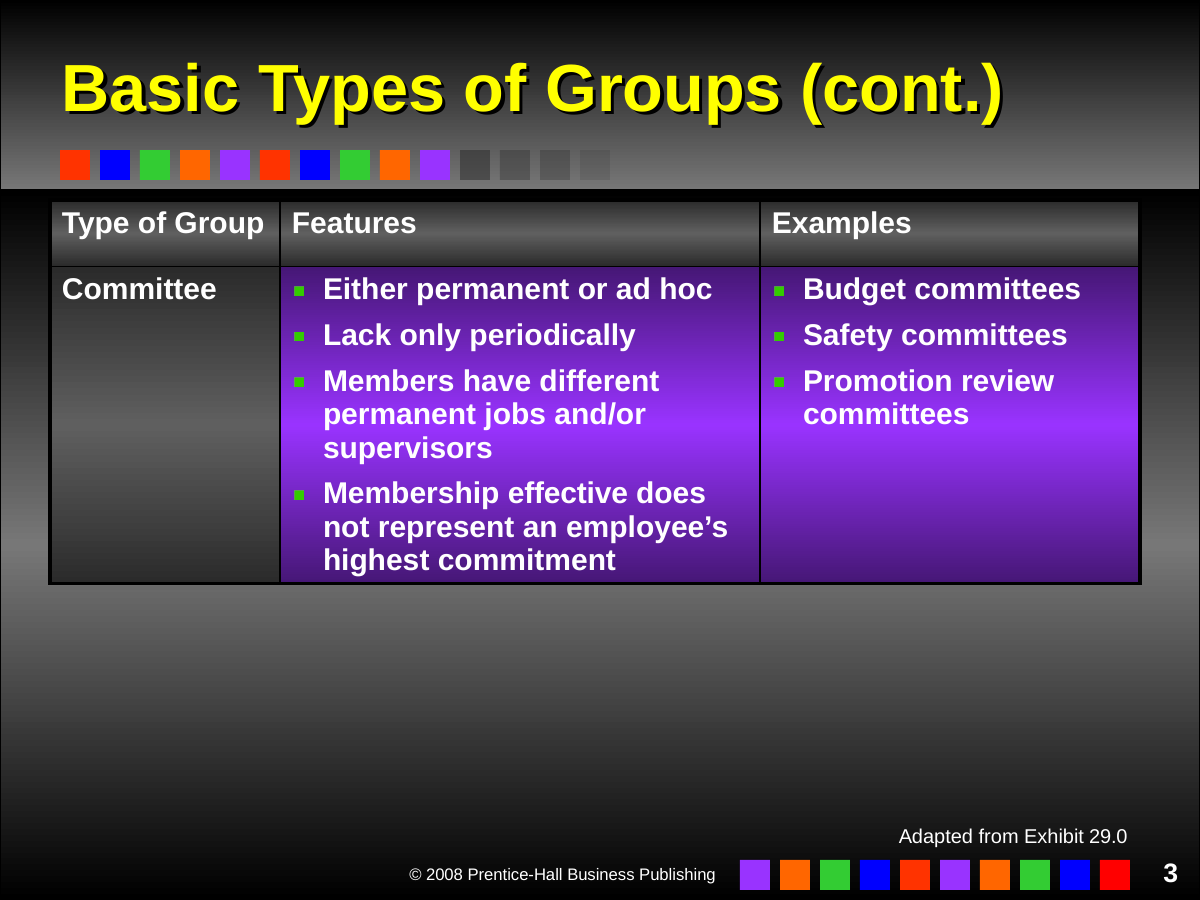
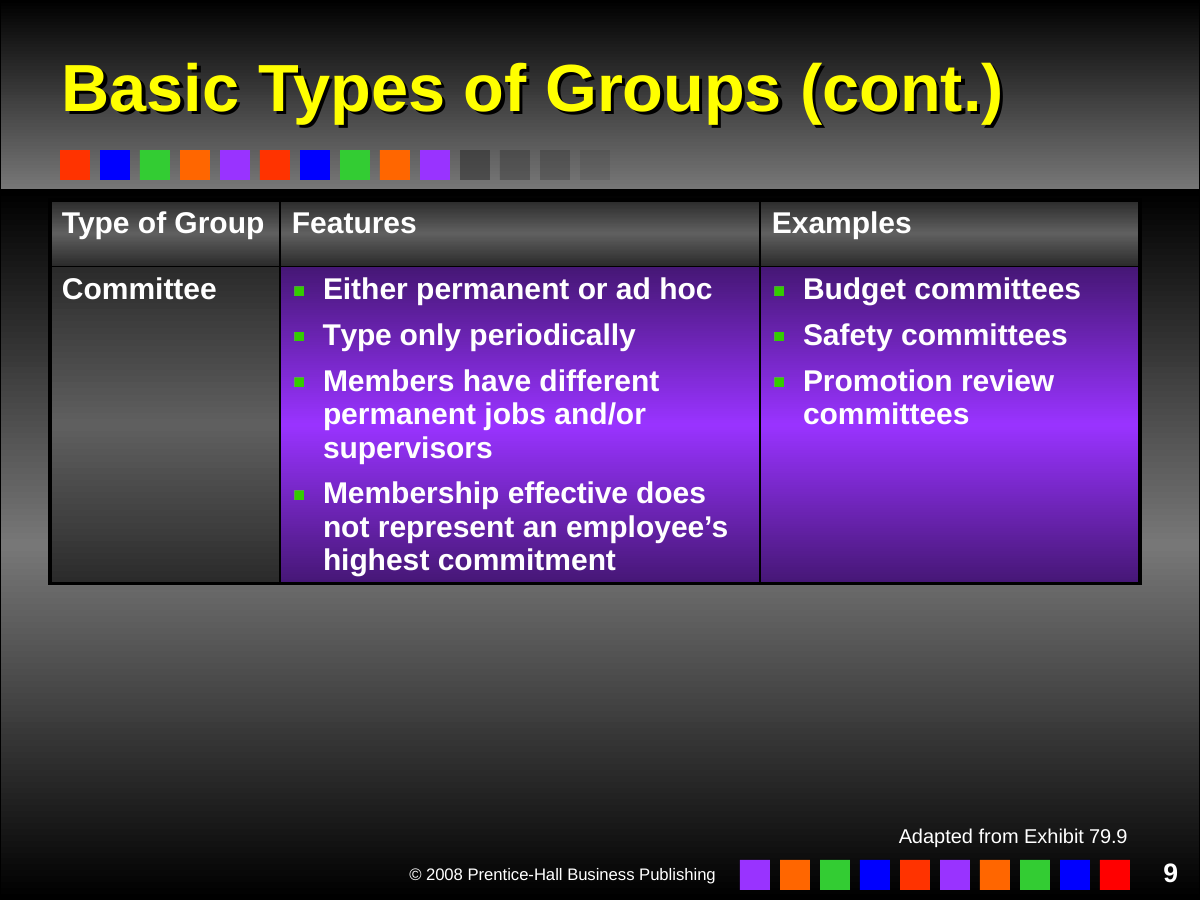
Lack at (357, 336): Lack -> Type
29.0: 29.0 -> 79.9
3: 3 -> 9
